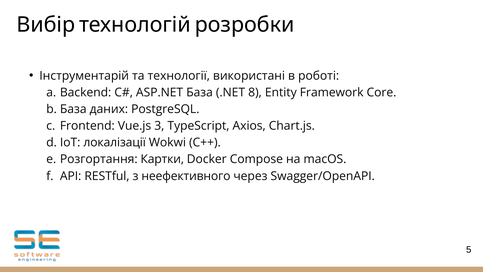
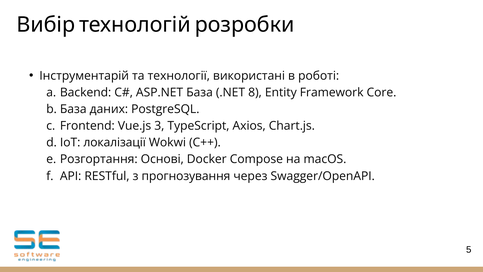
Картки: Картки -> Основі
неефективного: неефективного -> прогнозування
